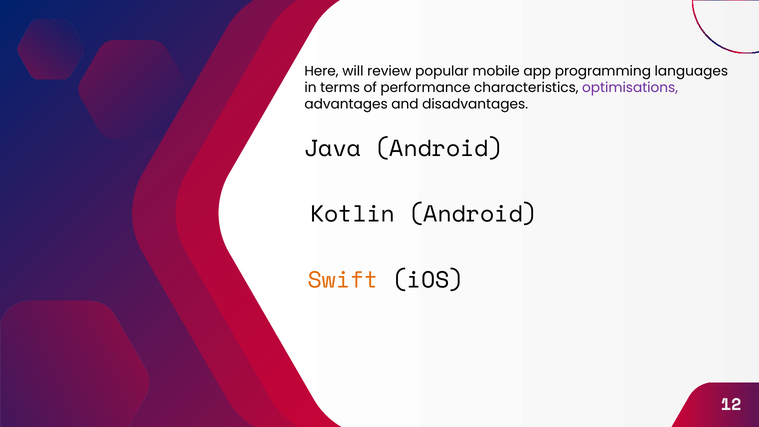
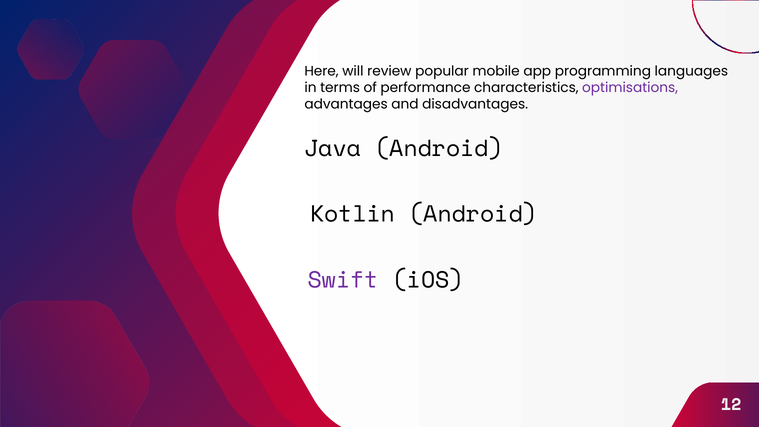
Swift colour: orange -> purple
